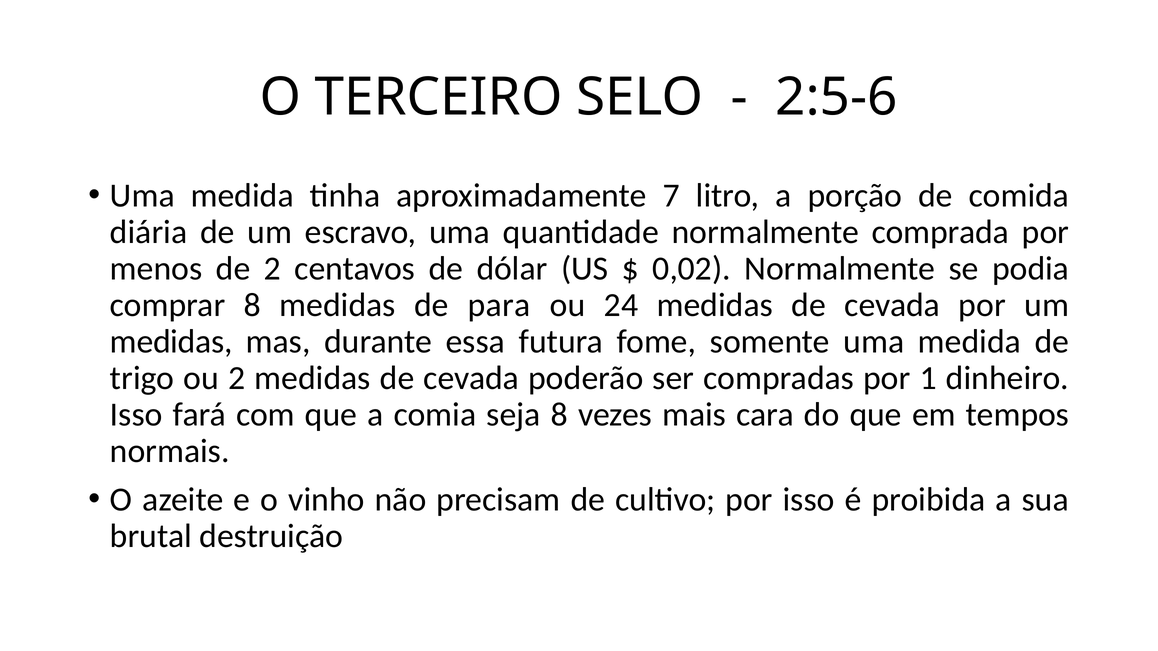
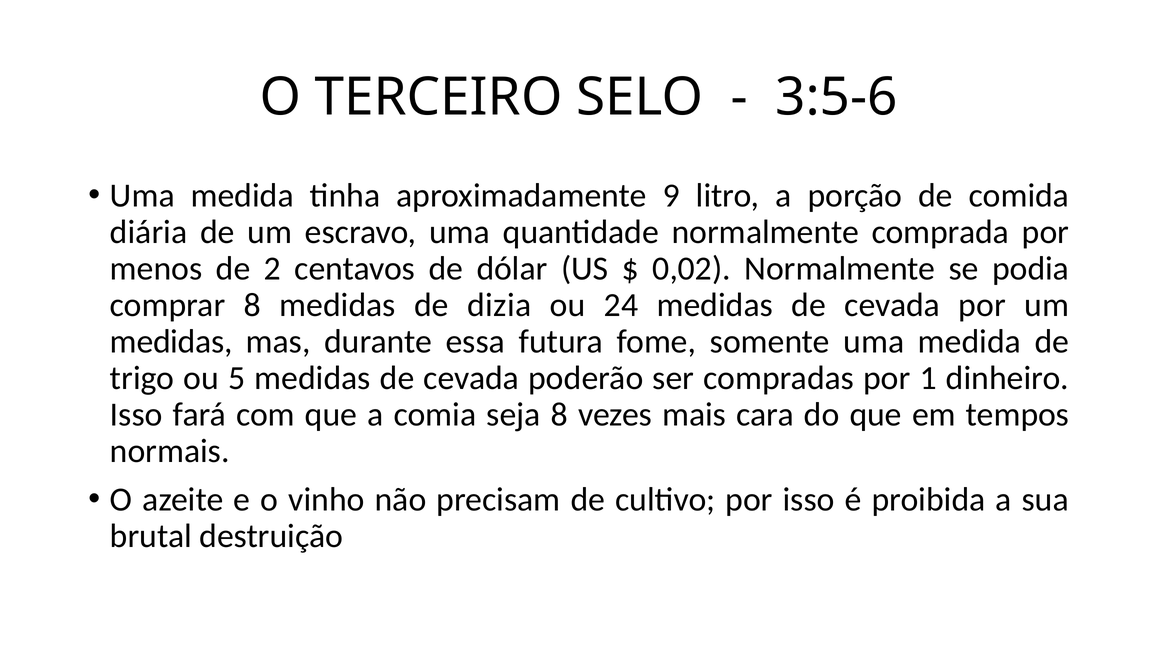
2:5-6: 2:5-6 -> 3:5-6
7: 7 -> 9
para: para -> dizia
ou 2: 2 -> 5
